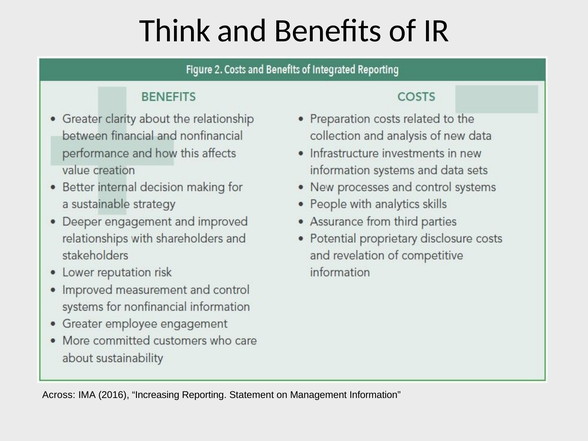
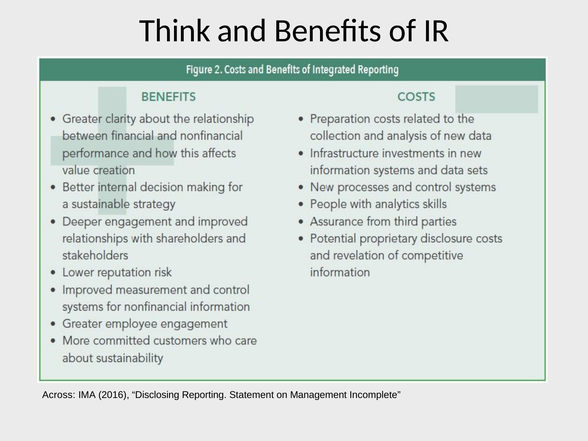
Increasing: Increasing -> Disclosing
Information: Information -> Incomplete
